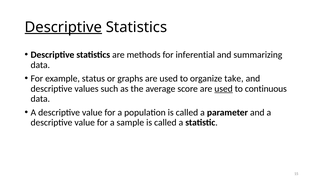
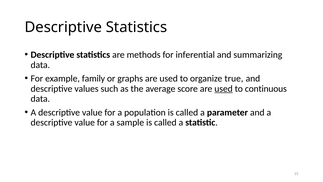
Descriptive at (63, 27) underline: present -> none
status: status -> family
take: take -> true
